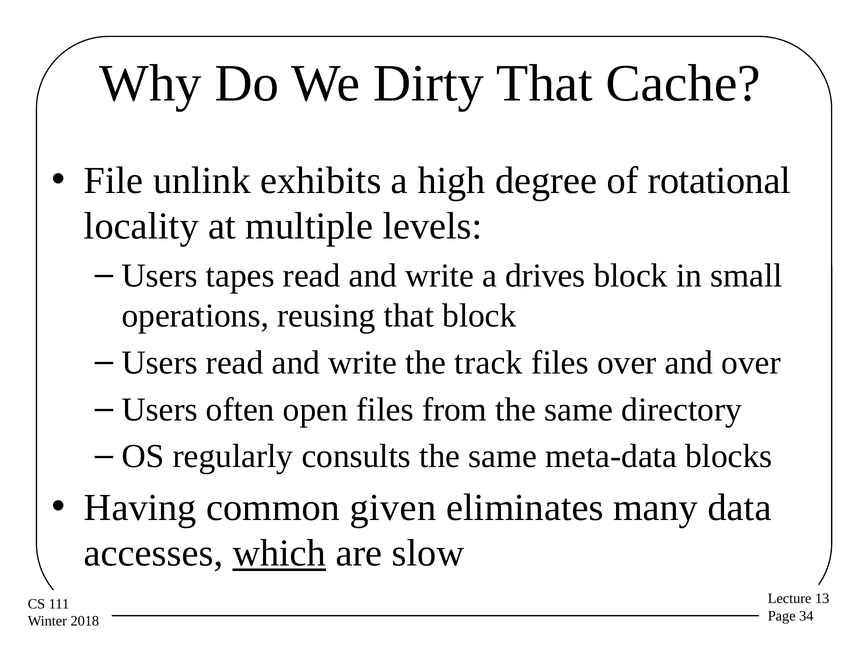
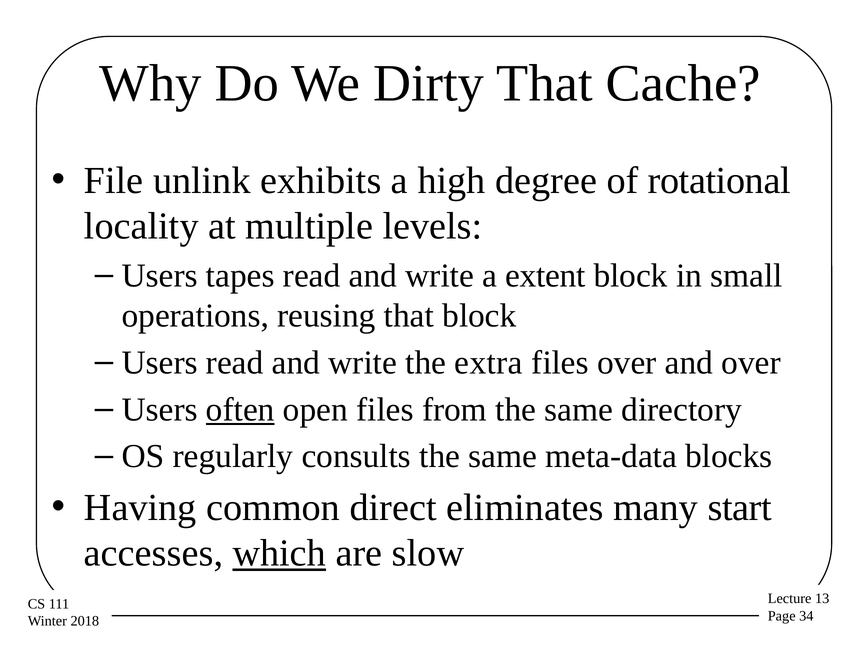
drives: drives -> extent
track: track -> extra
often underline: none -> present
given: given -> direct
data: data -> start
